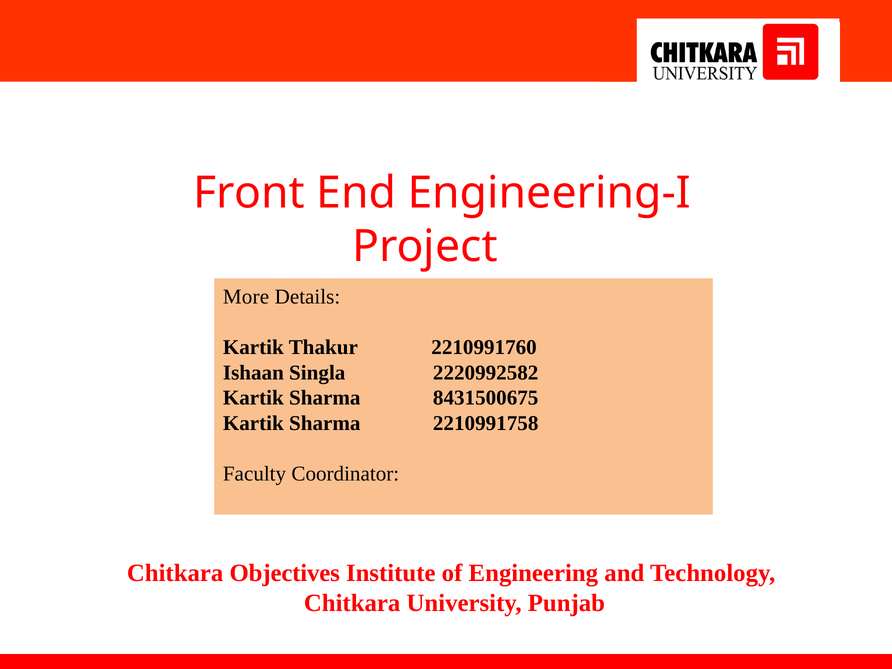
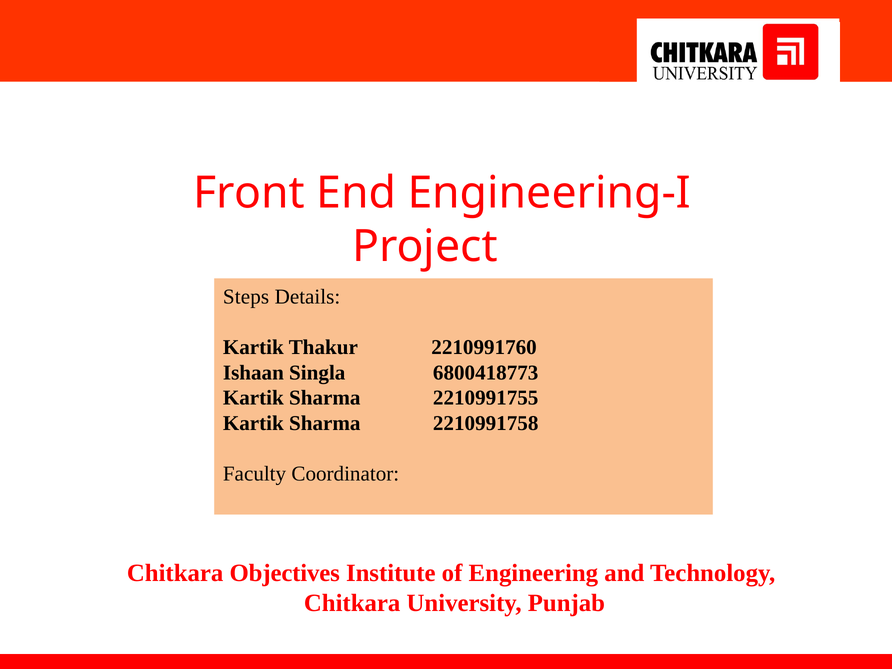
More: More -> Steps
2220992582: 2220992582 -> 6800418773
8431500675: 8431500675 -> 2210991755
